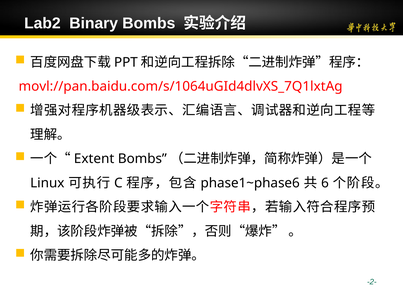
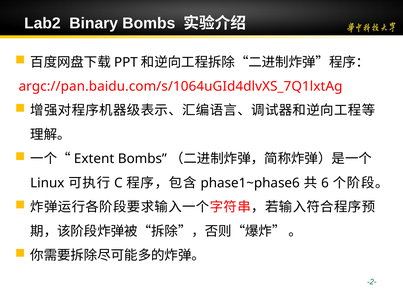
movl://pan.baidu.com/s/1064uGId4dlvXS_7Q1lxtAg: movl://pan.baidu.com/s/1064uGId4dlvXS_7Q1lxtAg -> argc://pan.baidu.com/s/1064uGId4dlvXS_7Q1lxtAg
